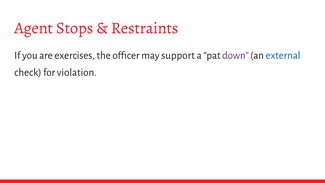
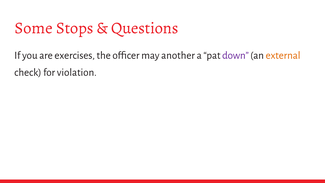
Agent: Agent -> Some
Restraints: Restraints -> Questions
support: support -> another
external colour: blue -> orange
